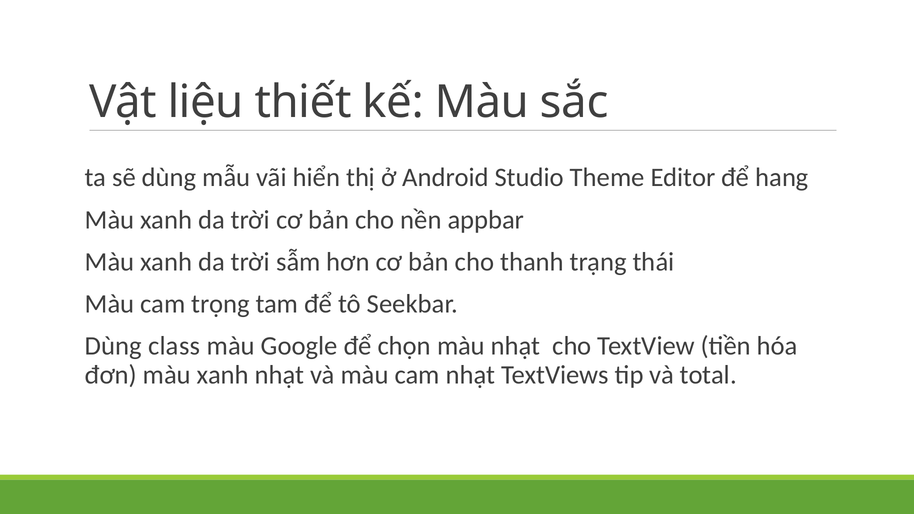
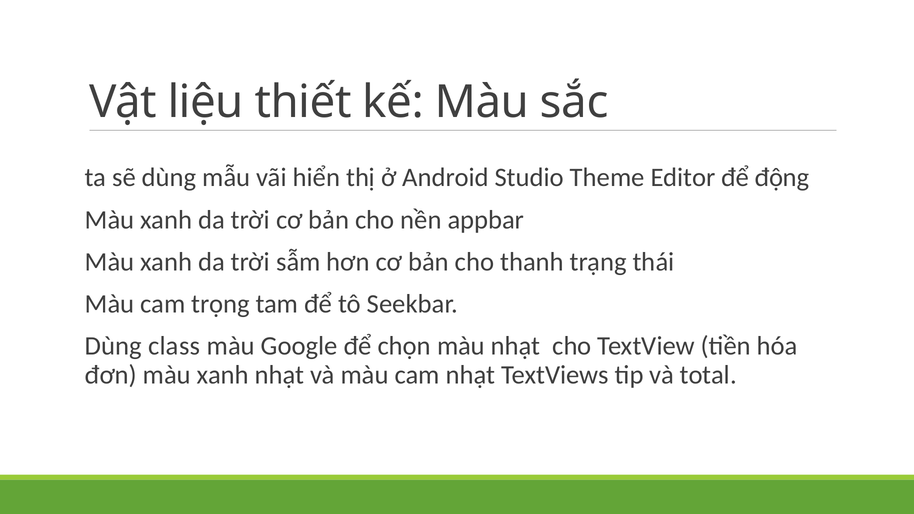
hang: hang -> động
